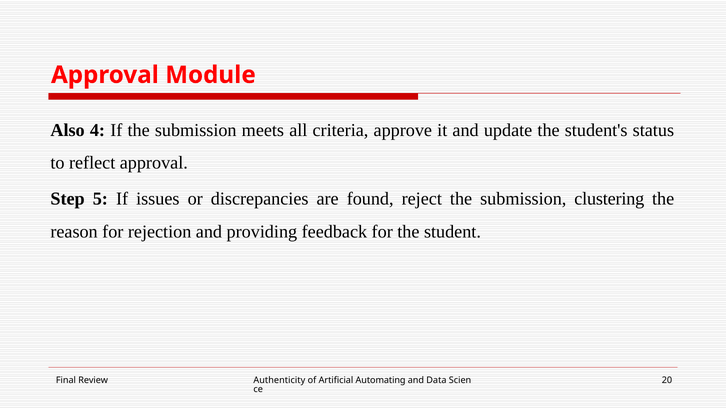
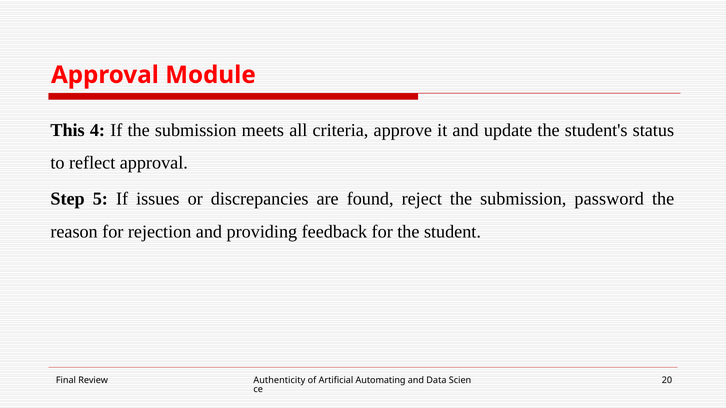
Also: Also -> This
clustering: clustering -> password
